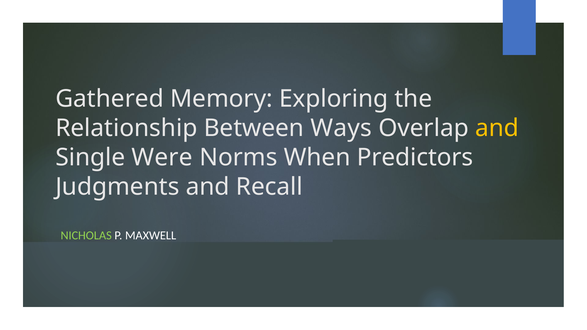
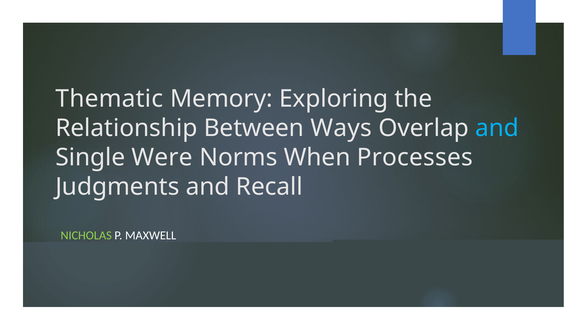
Gathered: Gathered -> Thematic
and at (497, 128) colour: yellow -> light blue
Predictors: Predictors -> Processes
